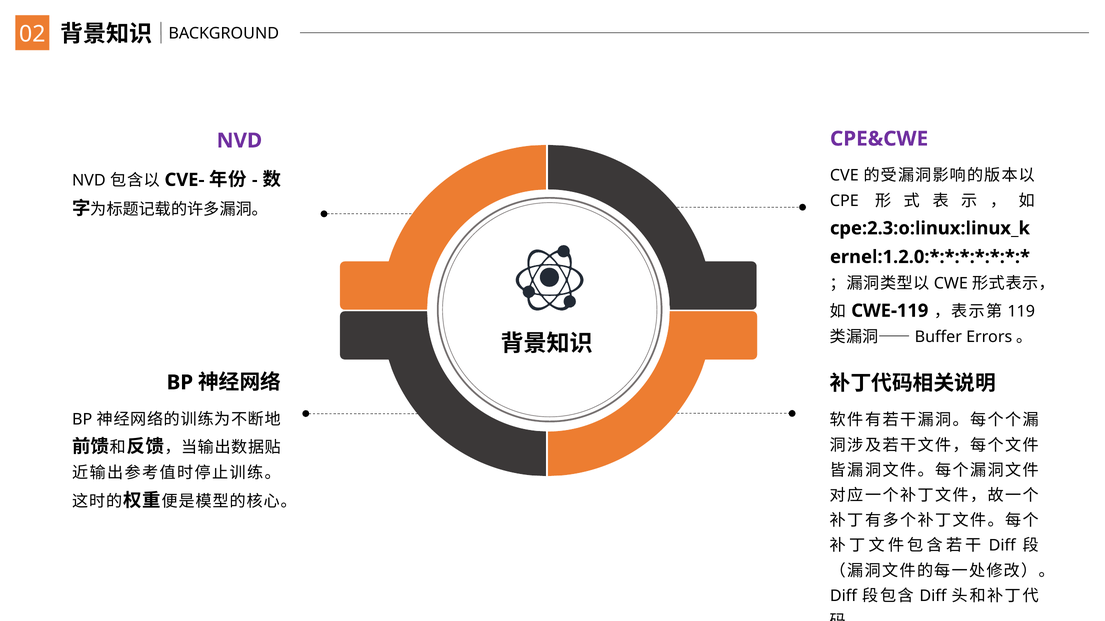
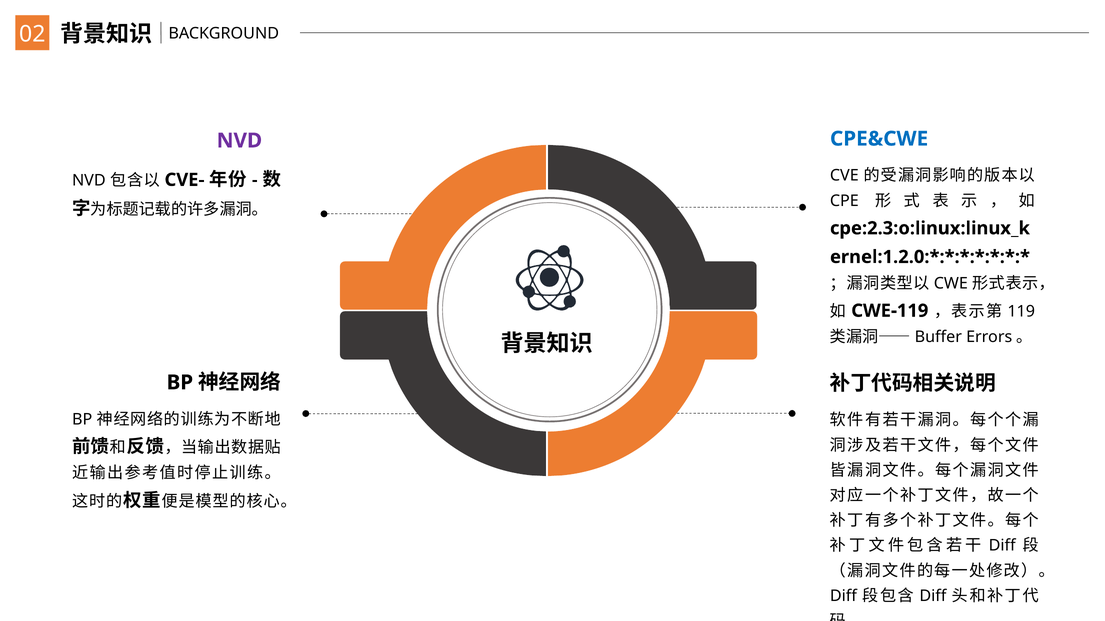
CPE&CWE colour: purple -> blue
